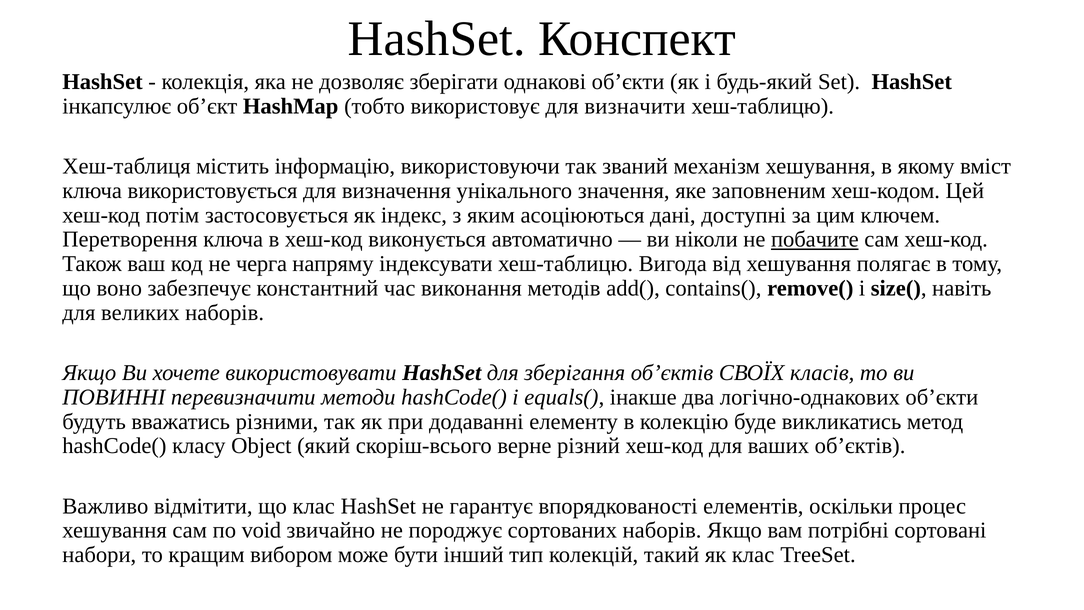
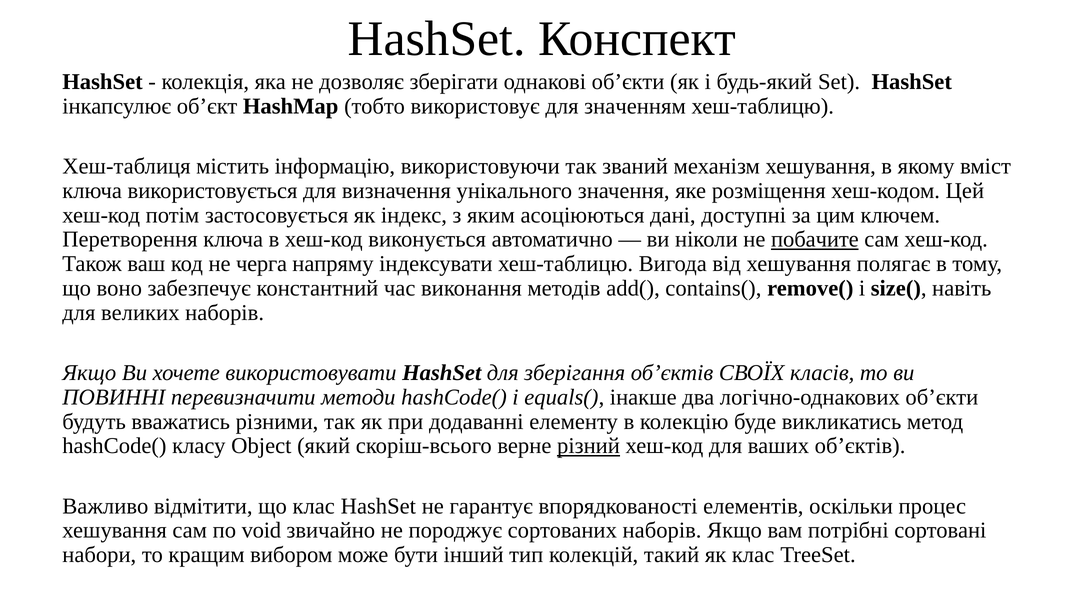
визначити: визначити -> значенням
заповненим: заповненим -> розміщення
різний underline: none -> present
